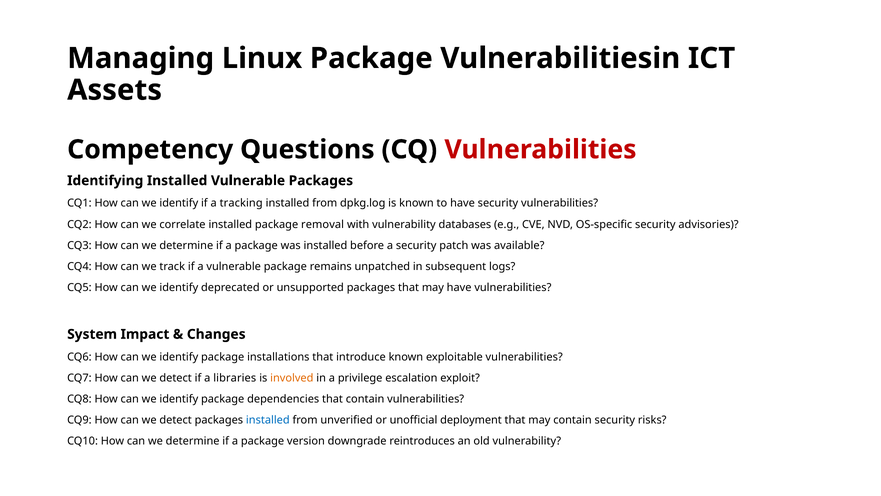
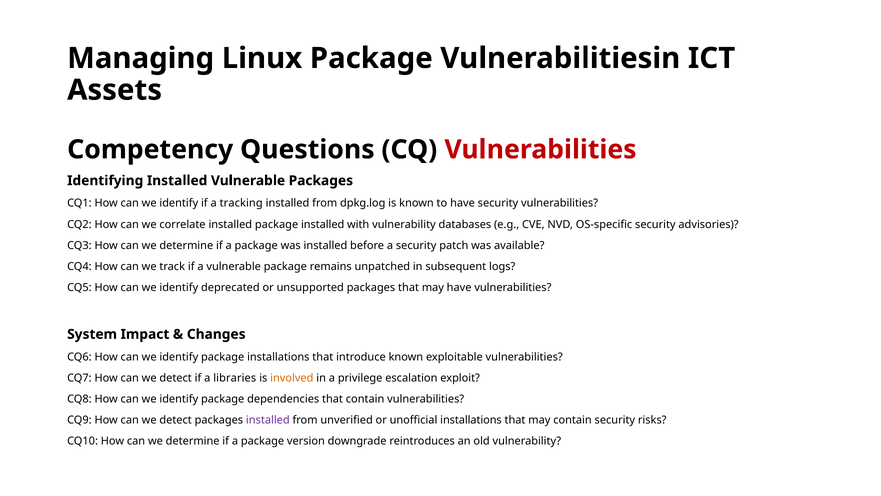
package removal: removal -> installed
installed at (268, 420) colour: blue -> purple
unofficial deployment: deployment -> installations
